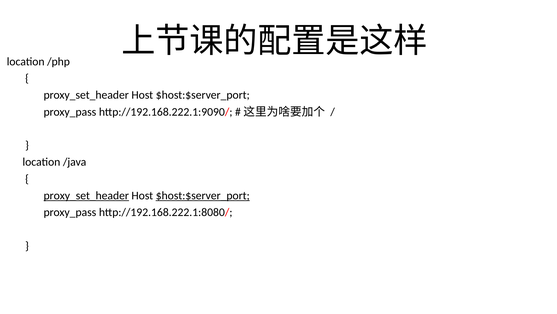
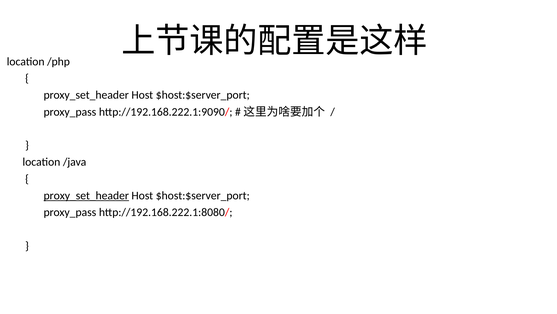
$host:$server_port at (203, 195) underline: present -> none
